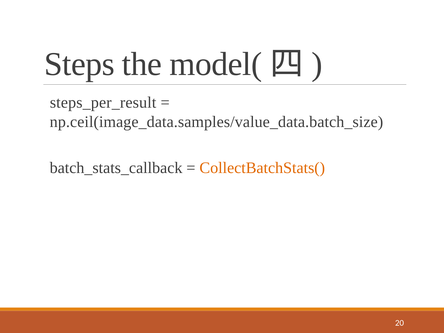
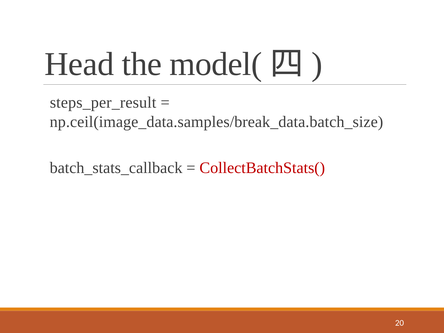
Steps: Steps -> Head
np.ceil(image_data.samples/value_data.batch_size: np.ceil(image_data.samples/value_data.batch_size -> np.ceil(image_data.samples/break_data.batch_size
CollectBatchStats( colour: orange -> red
